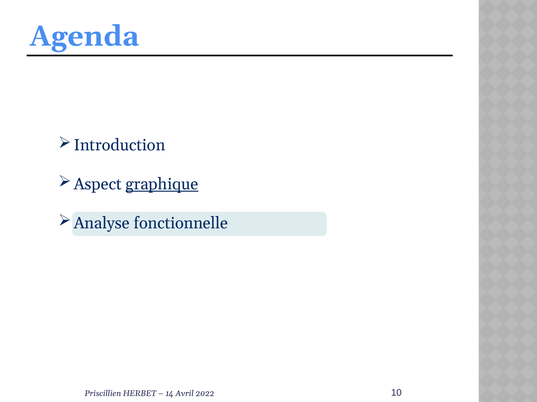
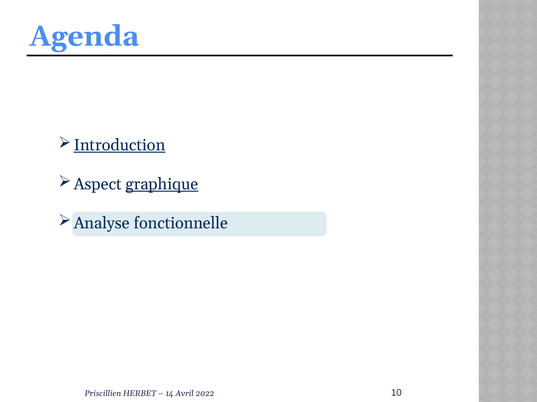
Introduction underline: none -> present
